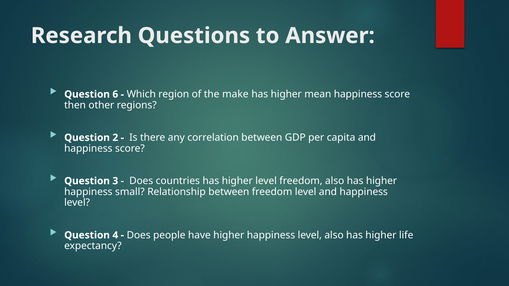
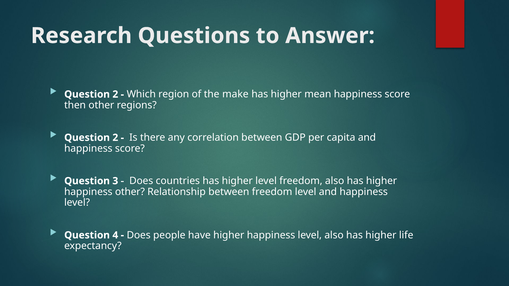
6 at (115, 94): 6 -> 2
happiness small: small -> other
